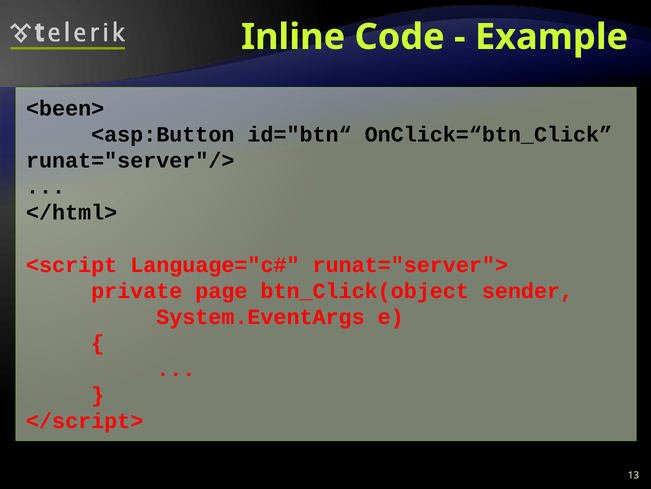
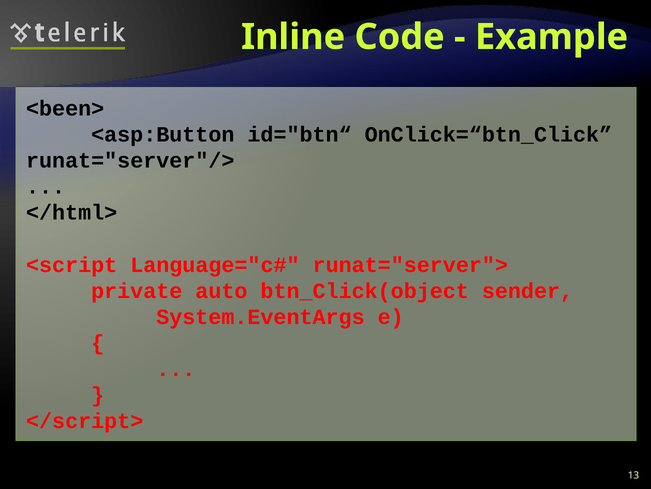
page: page -> auto
